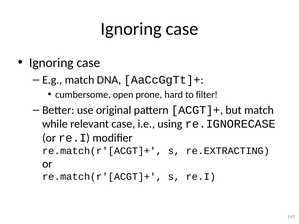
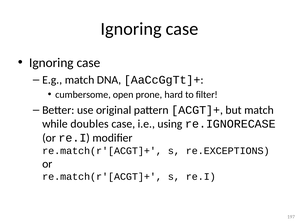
relevant: relevant -> doubles
re.EXTRACTING: re.EXTRACTING -> re.EXCEPTIONS
